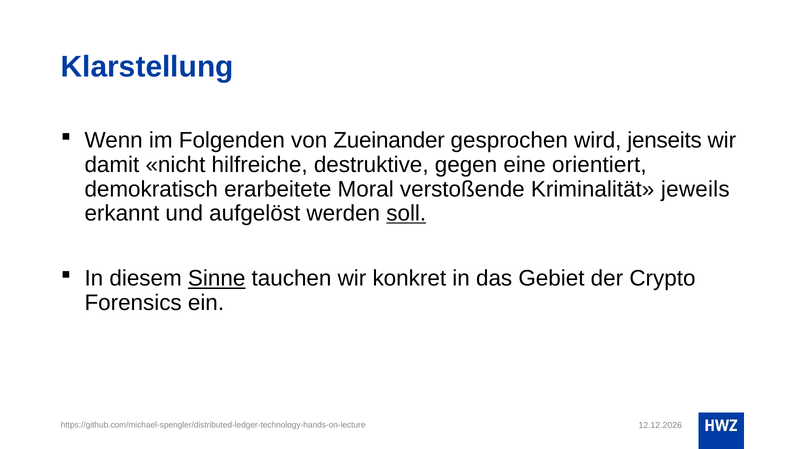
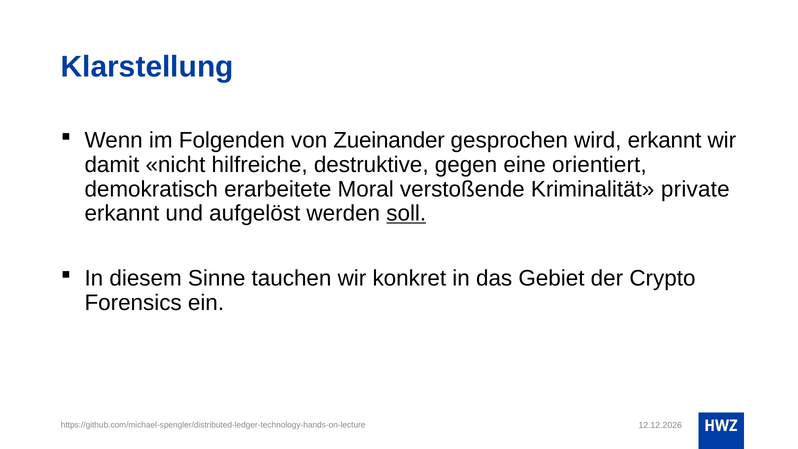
wird jenseits: jenseits -> erkannt
jeweils: jeweils -> private
Sinne underline: present -> none
